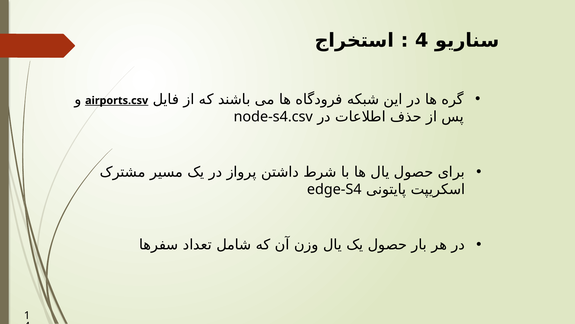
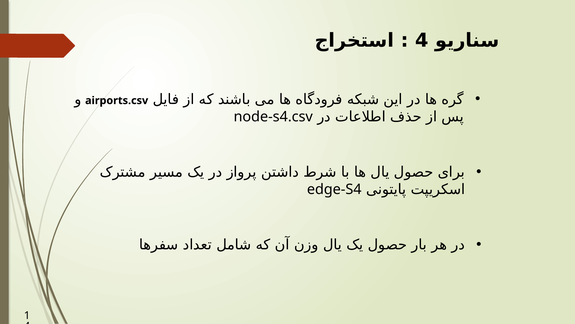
airports.csv underline: present -> none
